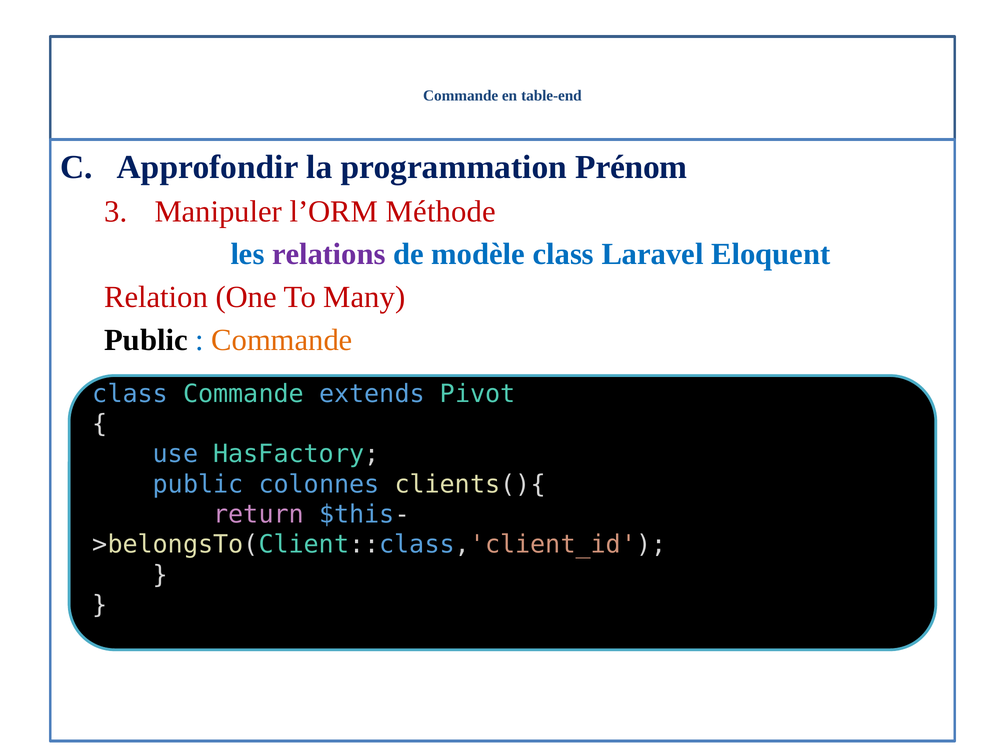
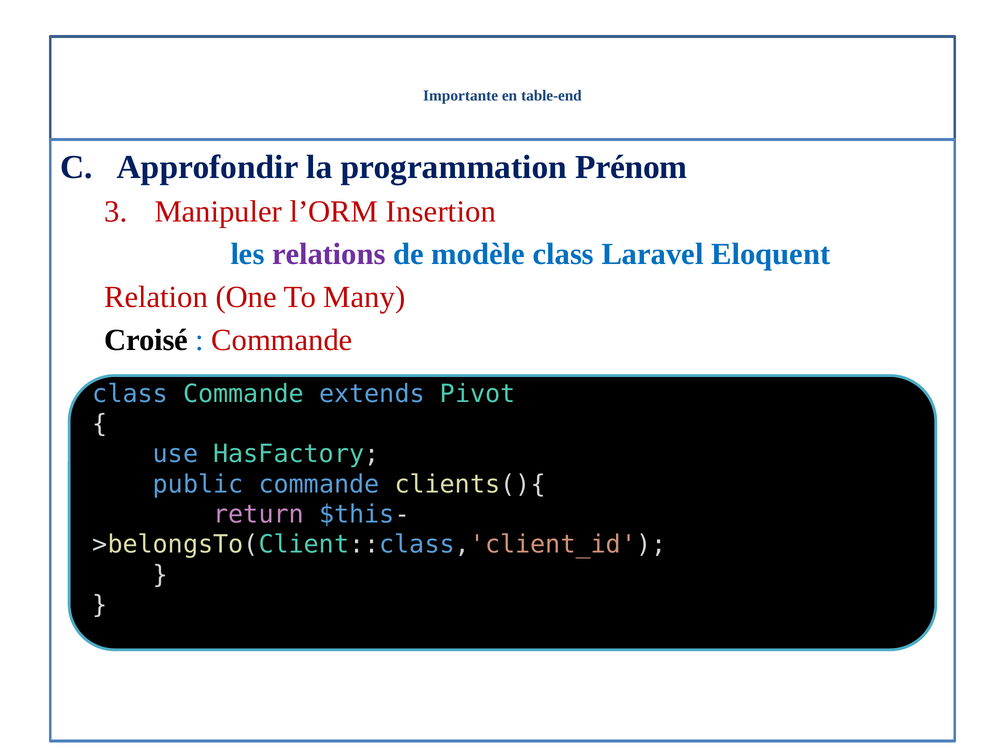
Commande at (461, 96): Commande -> Importante
Méthode: Méthode -> Insertion
Public at (146, 340): Public -> Croisé
Commande at (282, 340) colour: orange -> red
public colonnes: colonnes -> commande
